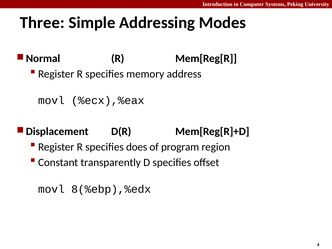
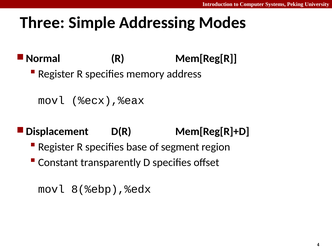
does: does -> base
program: program -> segment
